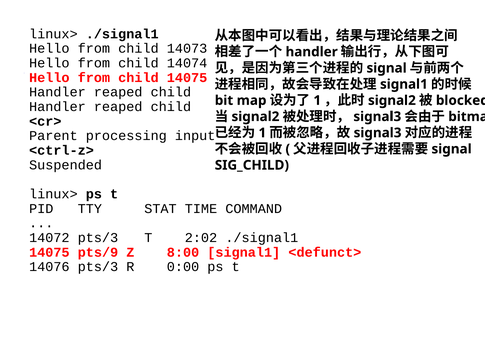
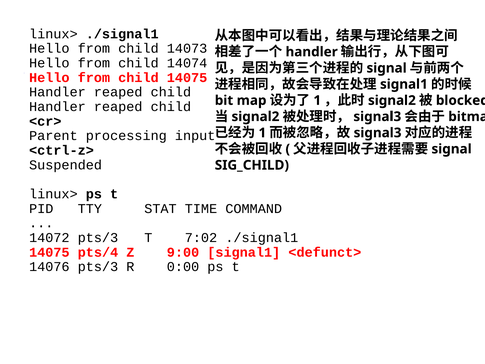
2:02: 2:02 -> 7:02
pts/9: pts/9 -> pts/4
8:00: 8:00 -> 9:00
